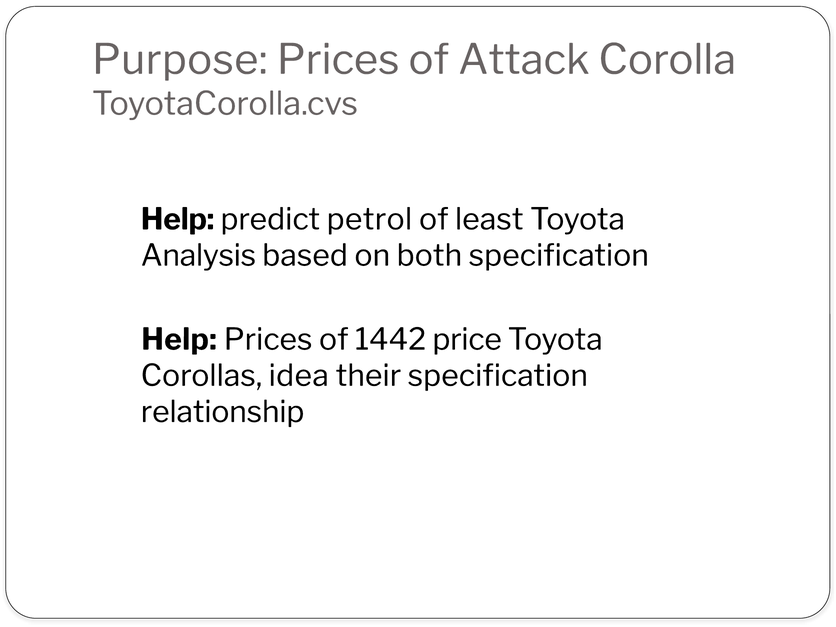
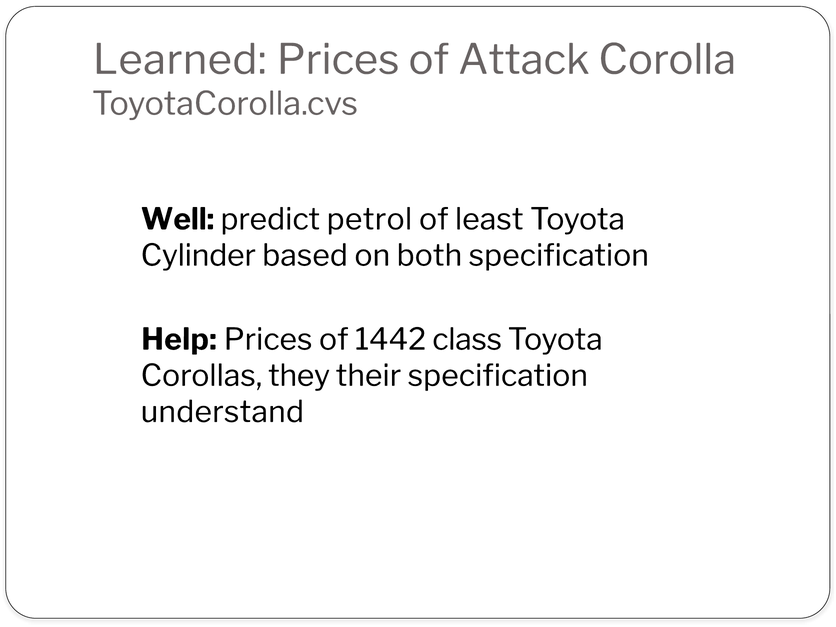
Purpose: Purpose -> Learned
Help at (178, 219): Help -> Well
Analysis: Analysis -> Cylinder
price: price -> class
idea: idea -> they
relationship: relationship -> understand
